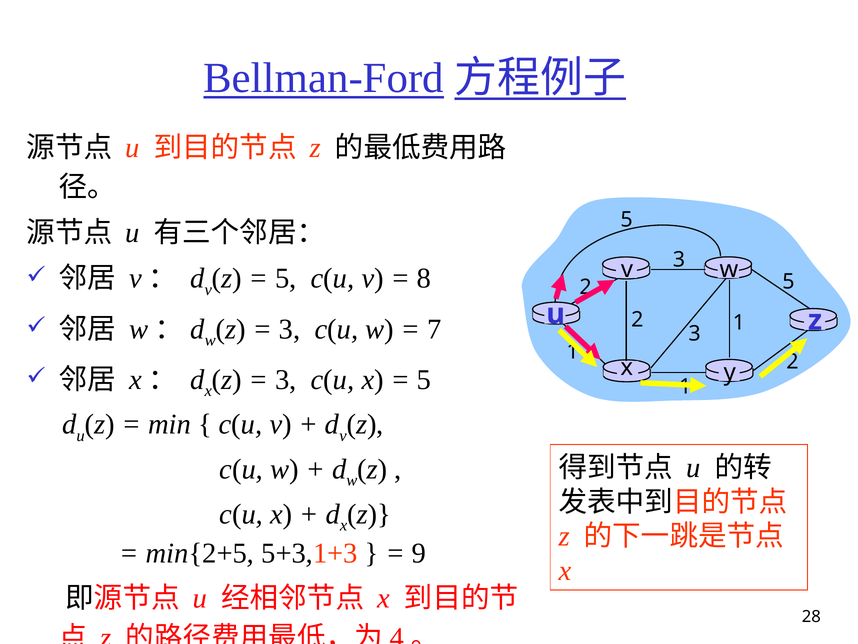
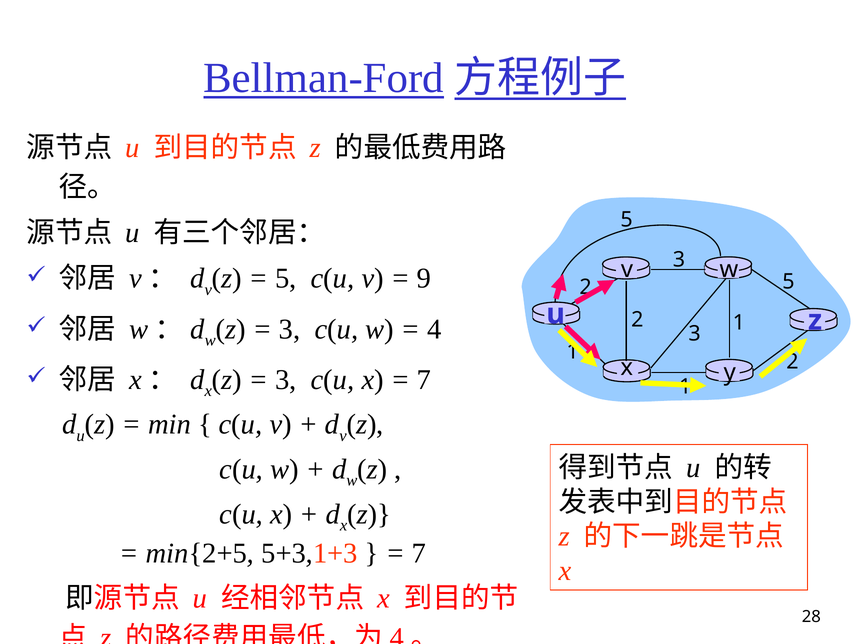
8: 8 -> 9
7: 7 -> 4
5 at (424, 379): 5 -> 7
9 at (419, 553): 9 -> 7
